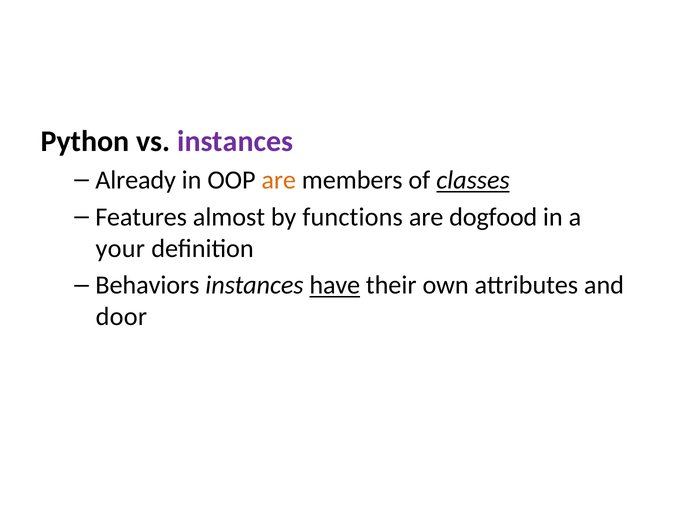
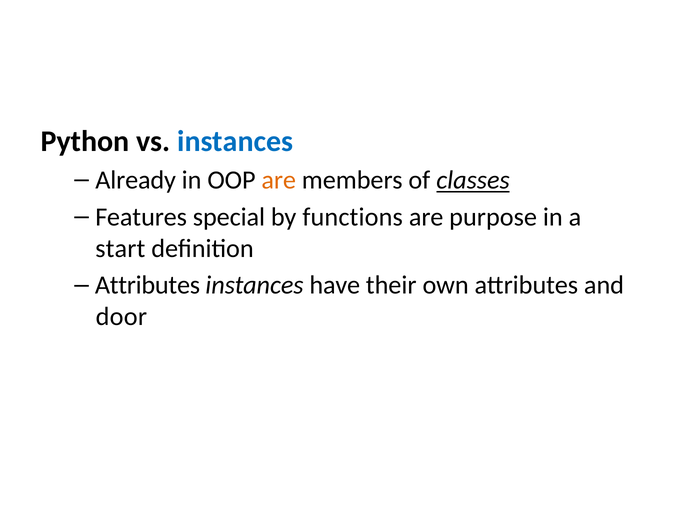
instances at (235, 142) colour: purple -> blue
almost: almost -> special
dogfood: dogfood -> purpose
your: your -> start
Behaviors at (147, 285): Behaviors -> Attributes
have underline: present -> none
